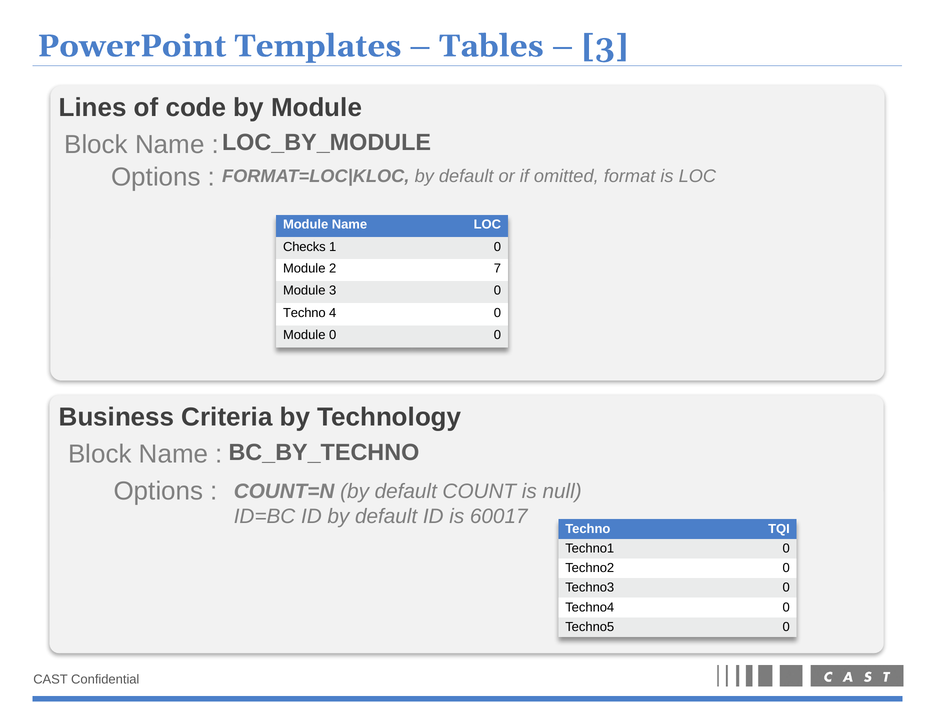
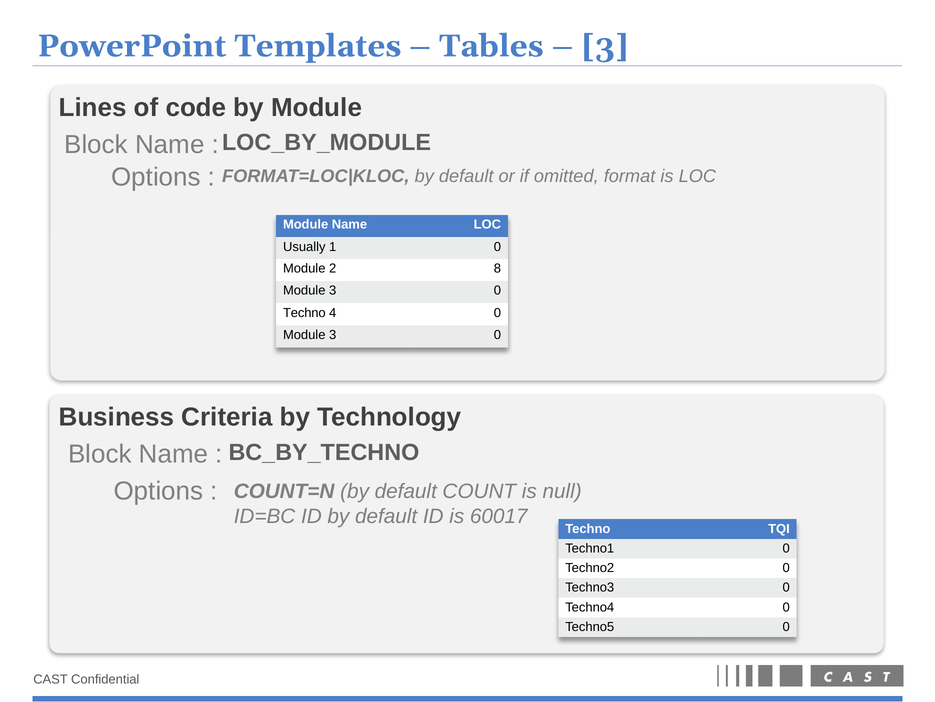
Checks: Checks -> Usually
7: 7 -> 8
0 at (333, 335): 0 -> 3
